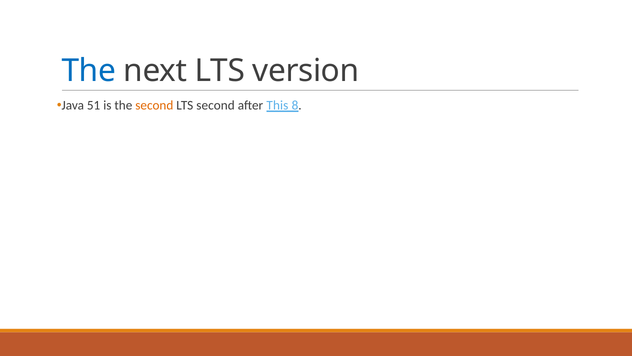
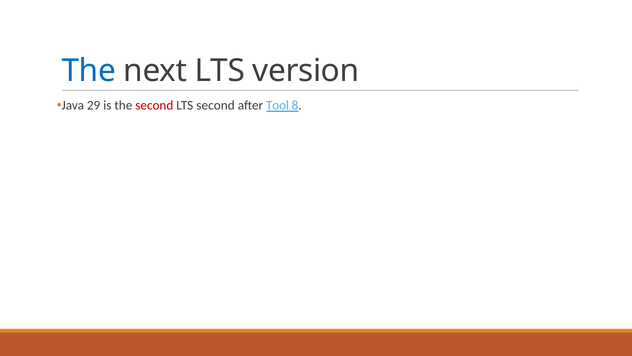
51: 51 -> 29
second at (154, 105) colour: orange -> red
This: This -> Tool
